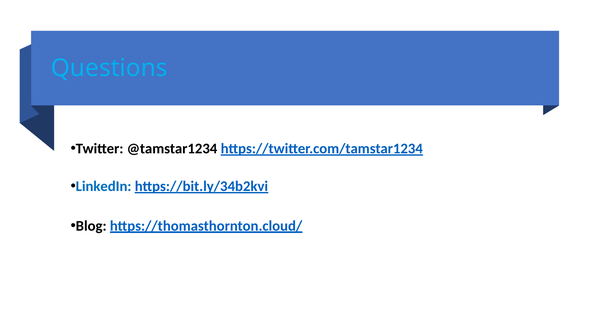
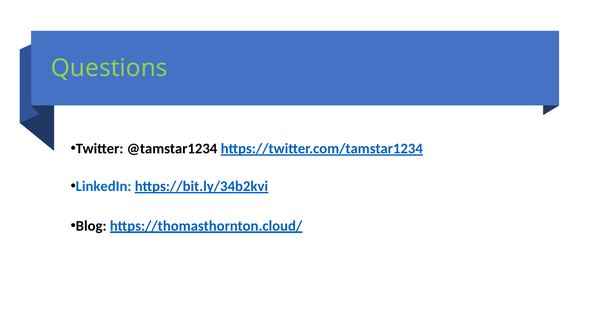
Questions colour: light blue -> light green
